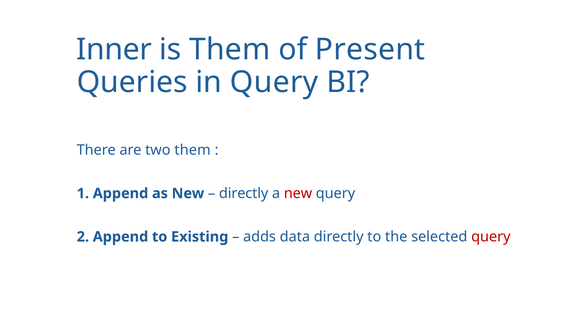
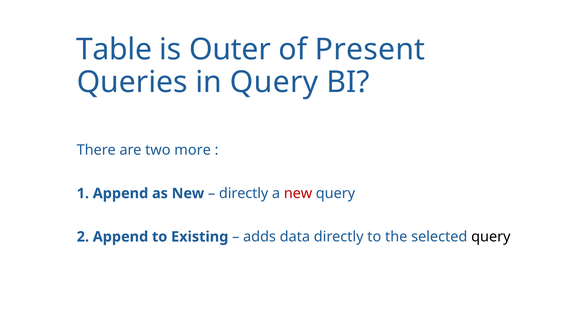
Inner: Inner -> Table
is Them: Them -> Outer
two them: them -> more
query at (491, 237) colour: red -> black
